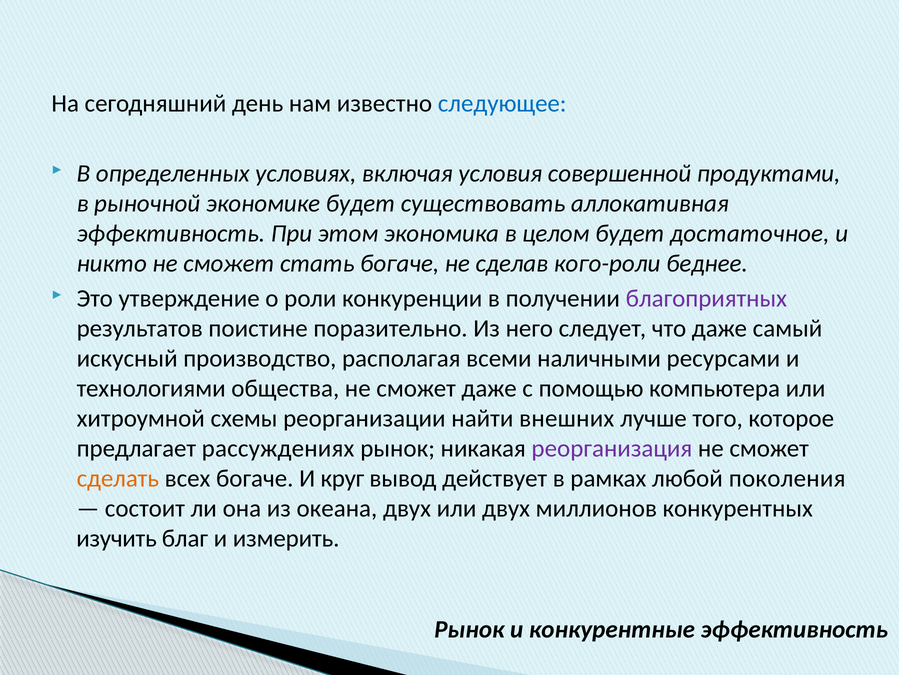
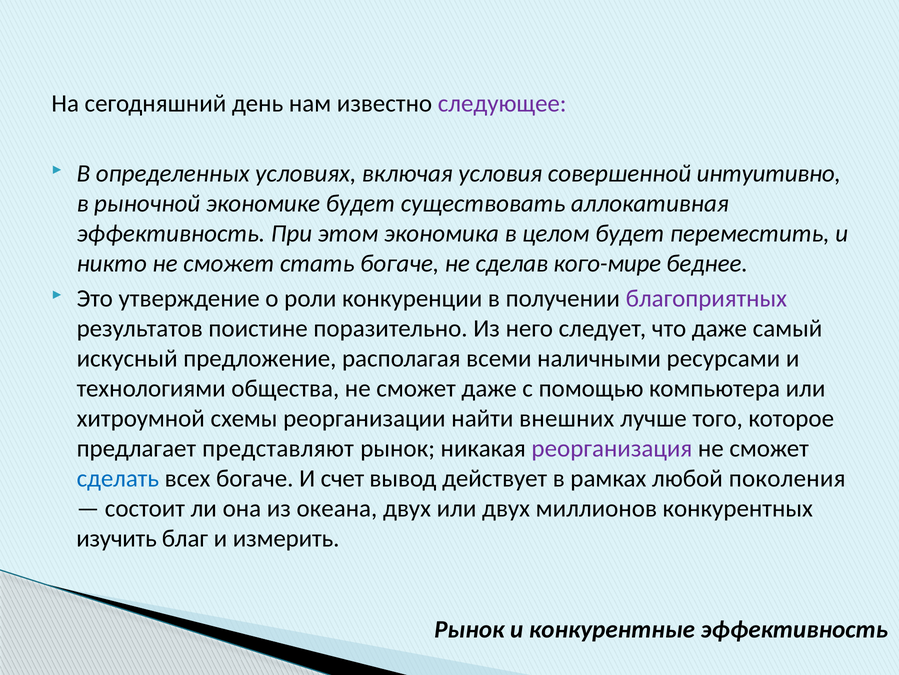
следующее colour: blue -> purple
продуктами: продуктами -> интуитивно
достаточное: достаточное -> переместить
кого-роли: кого-роли -> кого-мире
производство: производство -> предложение
рассуждениях: рассуждениях -> представляют
сделать colour: orange -> blue
круг: круг -> счет
